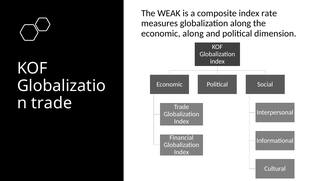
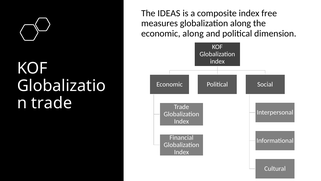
WEAK: WEAK -> IDEAS
rate: rate -> free
